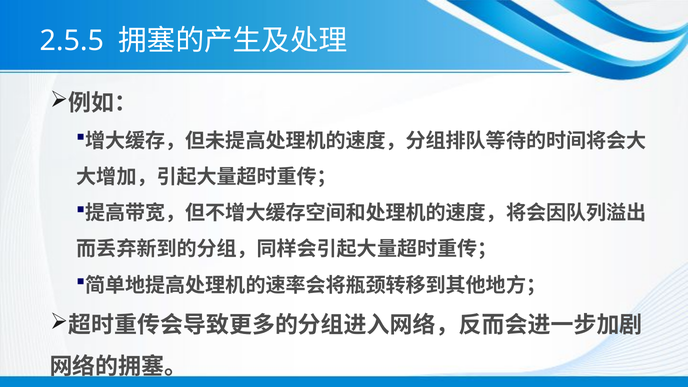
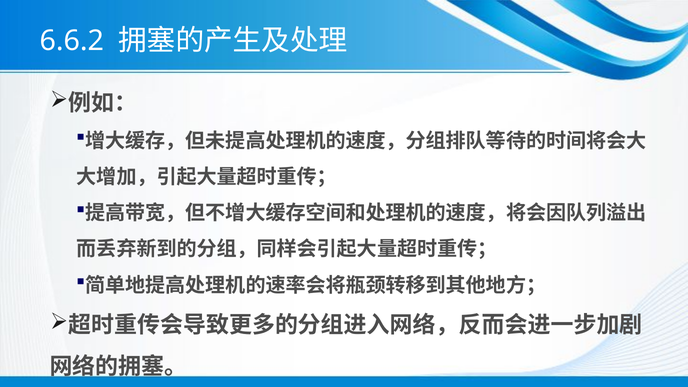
2.5.5: 2.5.5 -> 6.6.2
